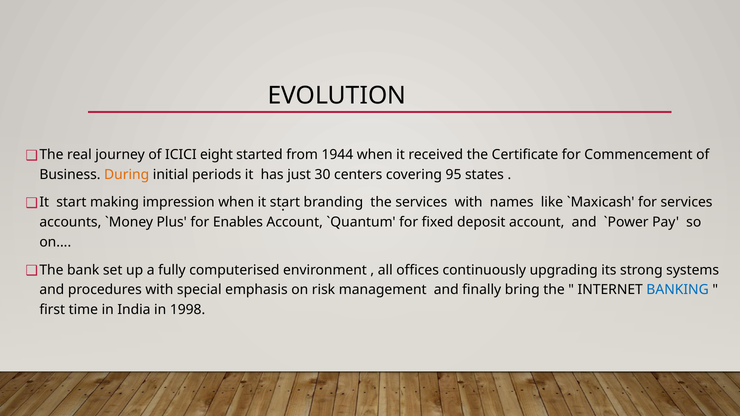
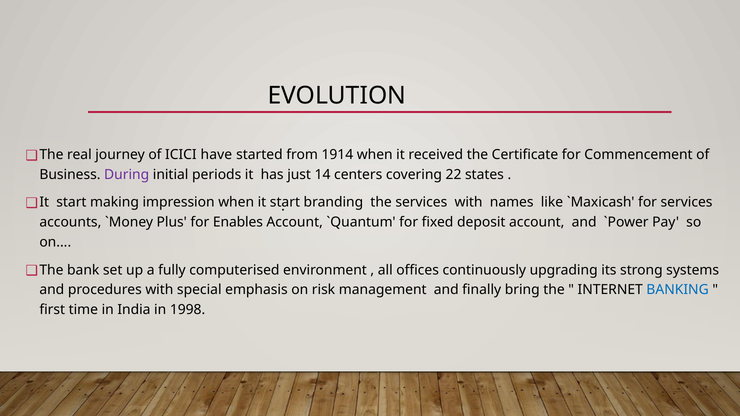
eight: eight -> have
1944: 1944 -> 1914
During colour: orange -> purple
30: 30 -> 14
95: 95 -> 22
